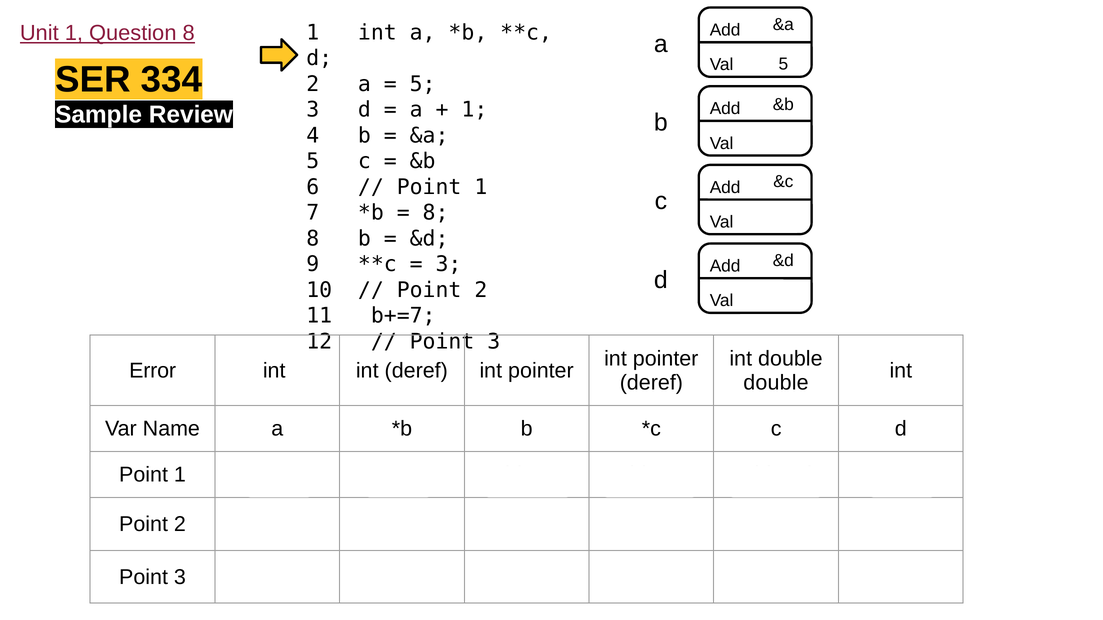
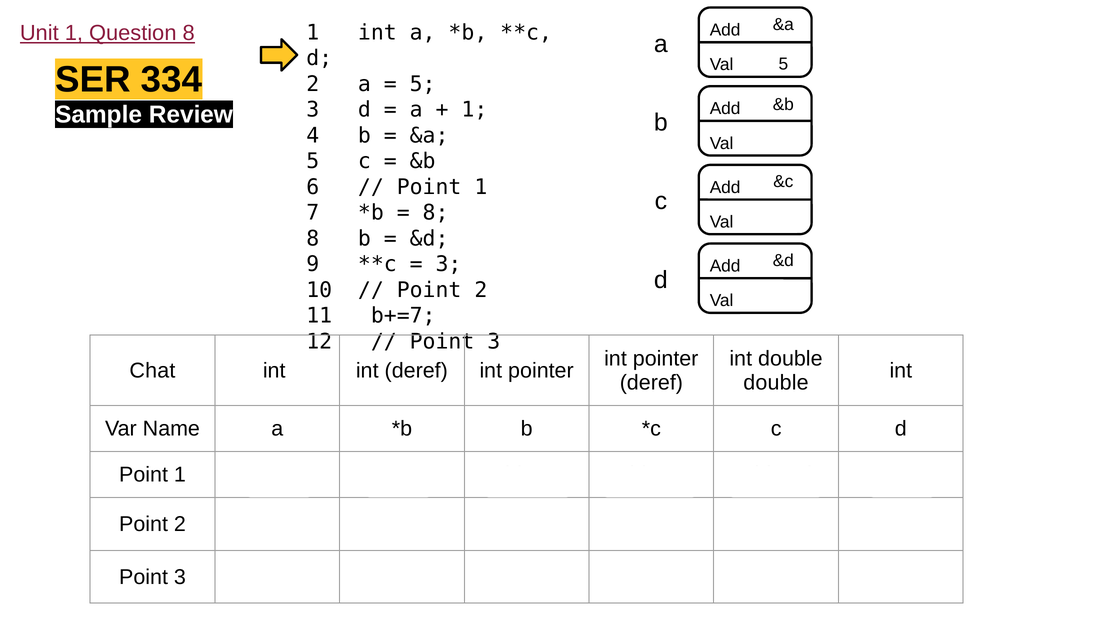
Error: Error -> Chat
